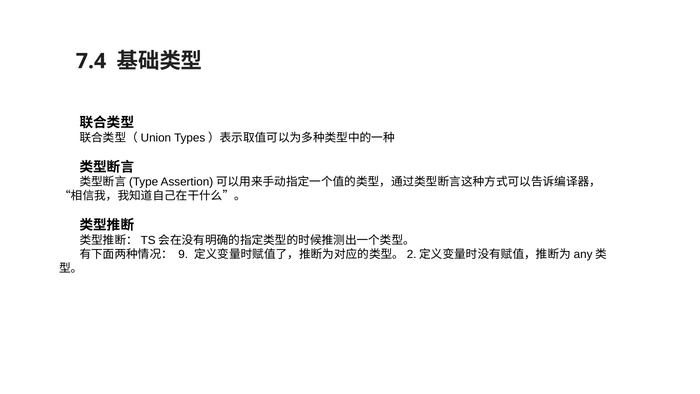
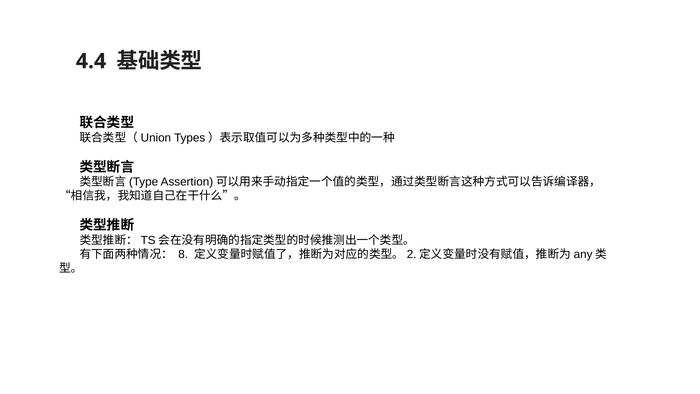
7.4: 7.4 -> 4.4
9: 9 -> 8
